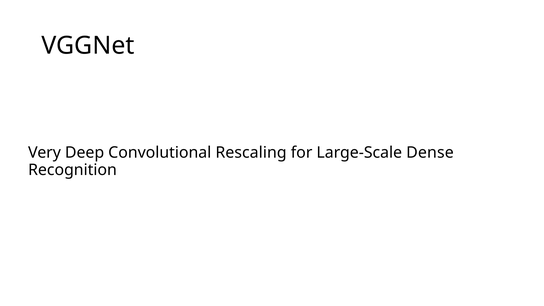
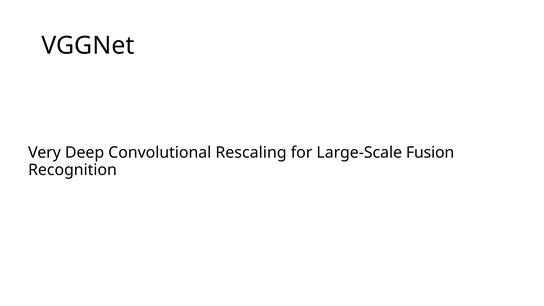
Dense: Dense -> Fusion
